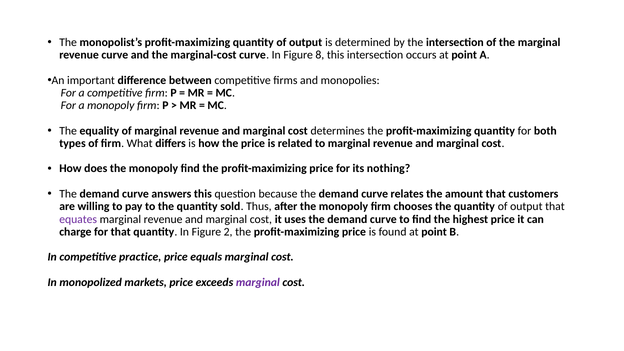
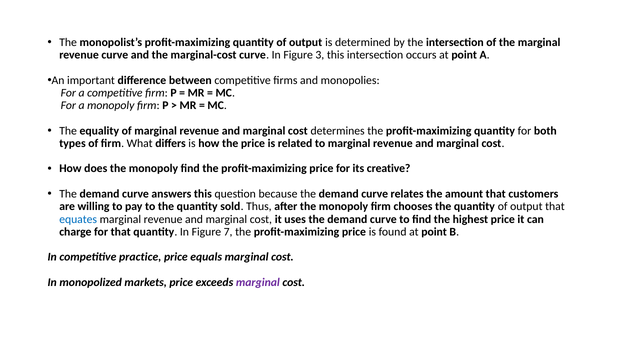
8: 8 -> 3
nothing: nothing -> creative
equates colour: purple -> blue
2: 2 -> 7
